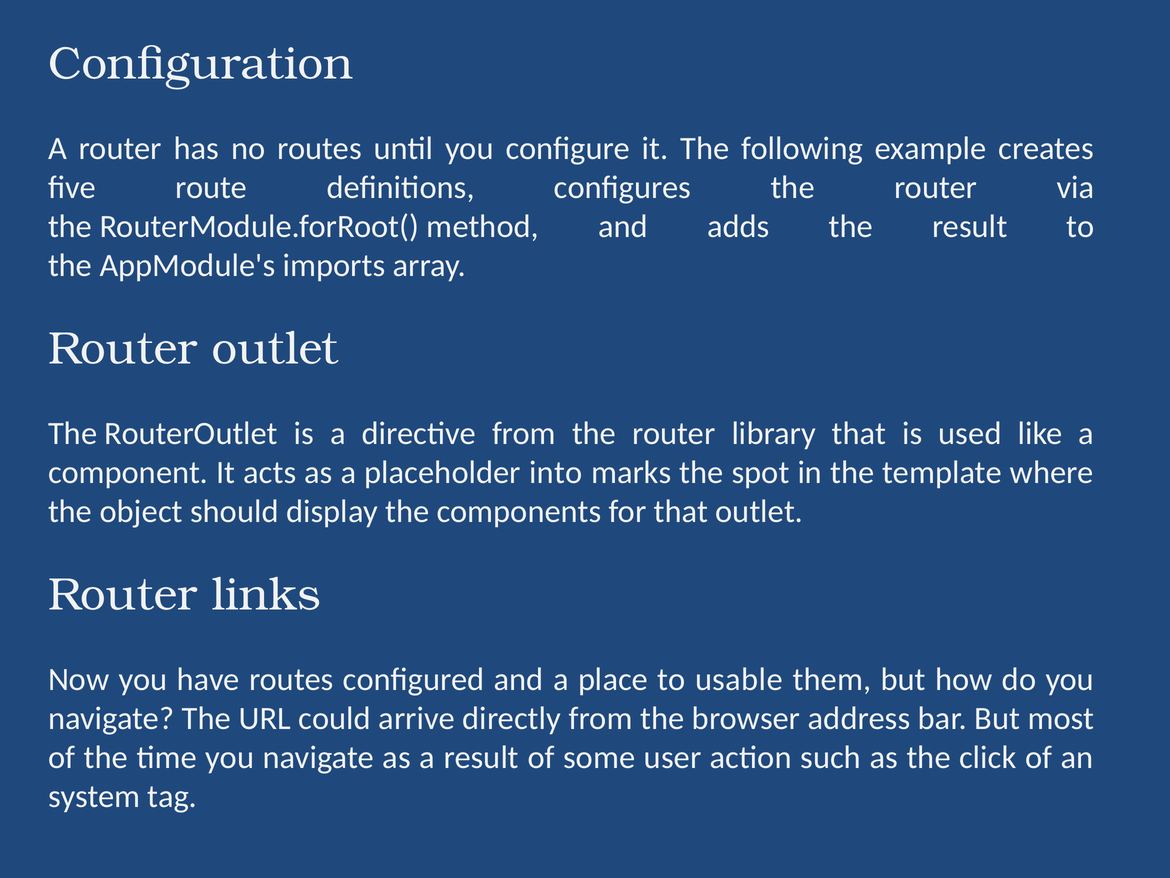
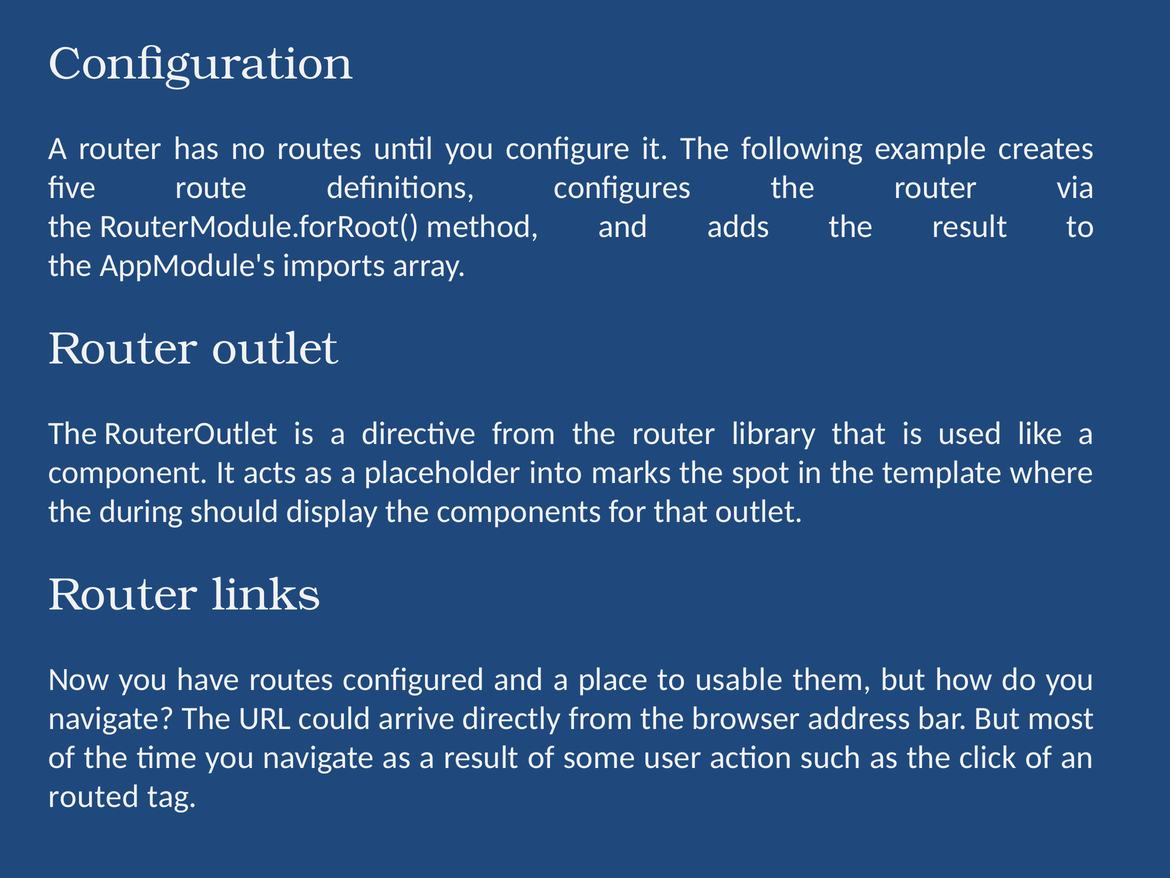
object: object -> during
system: system -> routed
